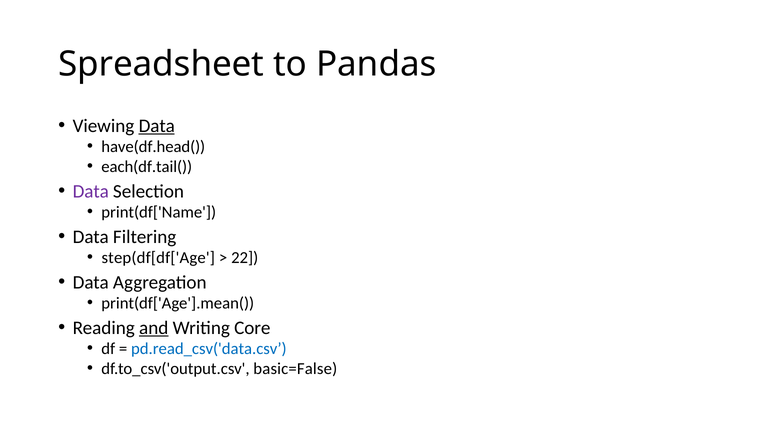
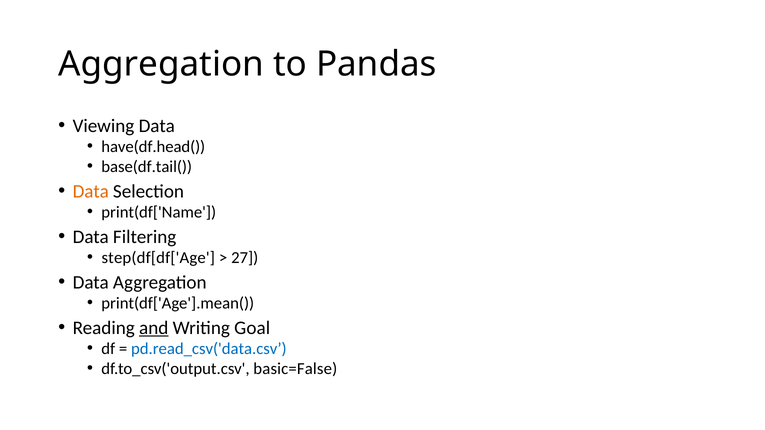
Spreadsheet at (161, 64): Spreadsheet -> Aggregation
Data at (157, 126) underline: present -> none
each(df.tail(: each(df.tail( -> base(df.tail(
Data at (91, 191) colour: purple -> orange
22: 22 -> 27
Core: Core -> Goal
